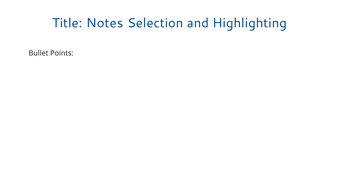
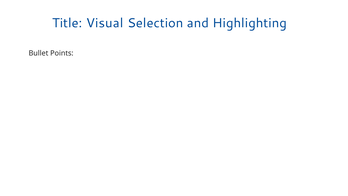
Notes: Notes -> Visual
